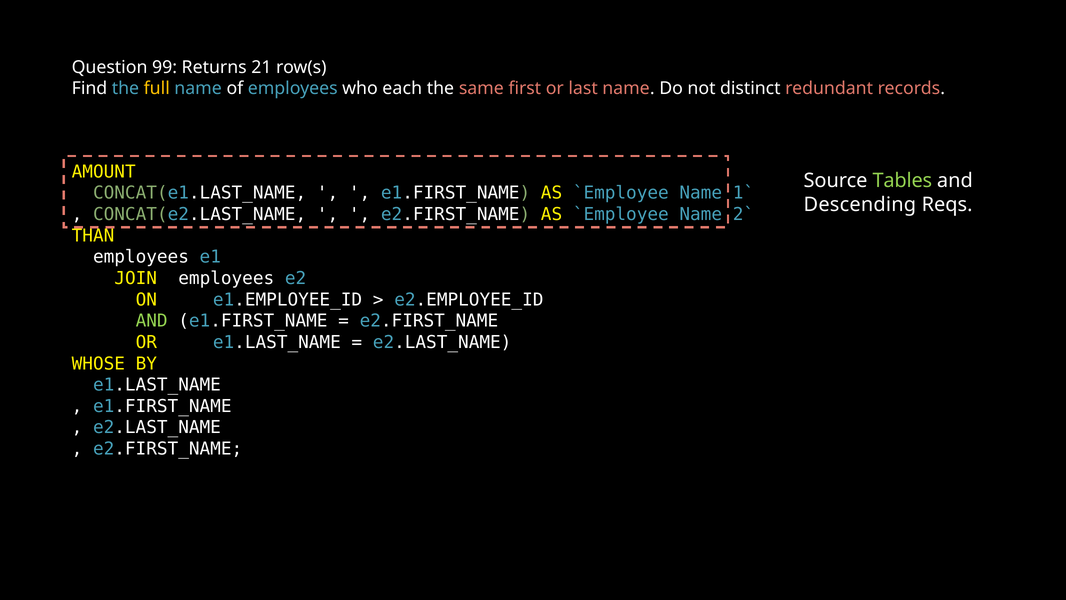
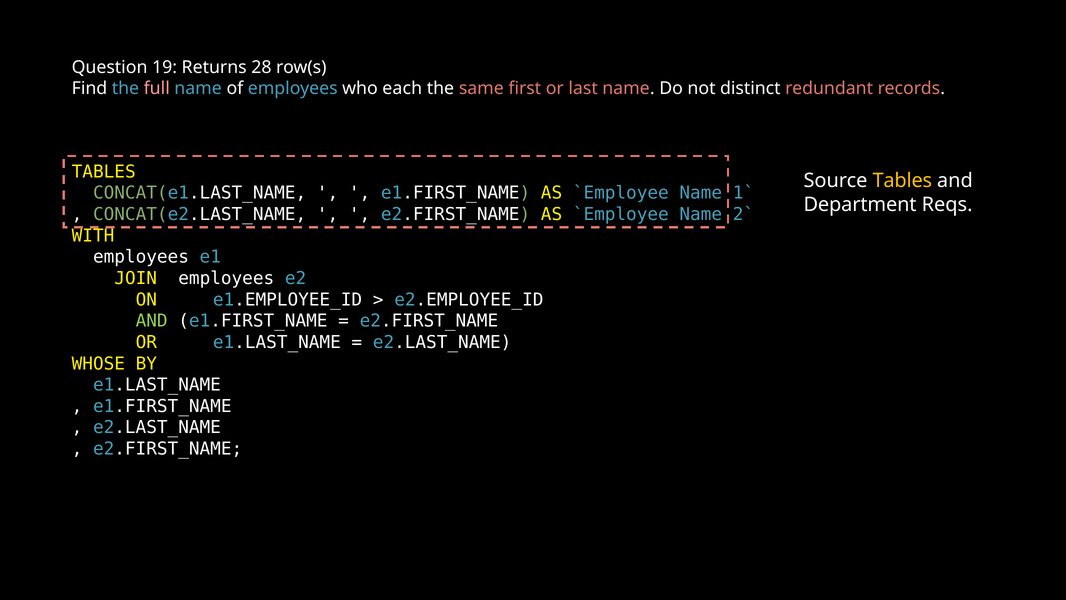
99: 99 -> 19
21: 21 -> 28
full colour: yellow -> pink
AMOUNT at (104, 172): AMOUNT -> TABLES
Tables at (902, 180) colour: light green -> yellow
Descending: Descending -> Department
THAN: THAN -> WITH
